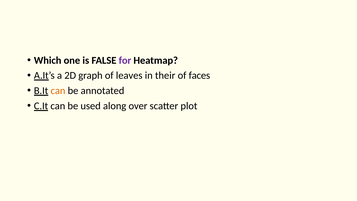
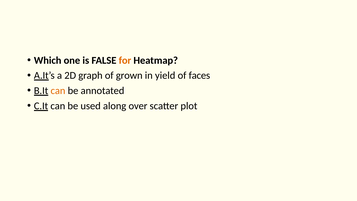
for colour: purple -> orange
leaves: leaves -> grown
their: their -> yield
